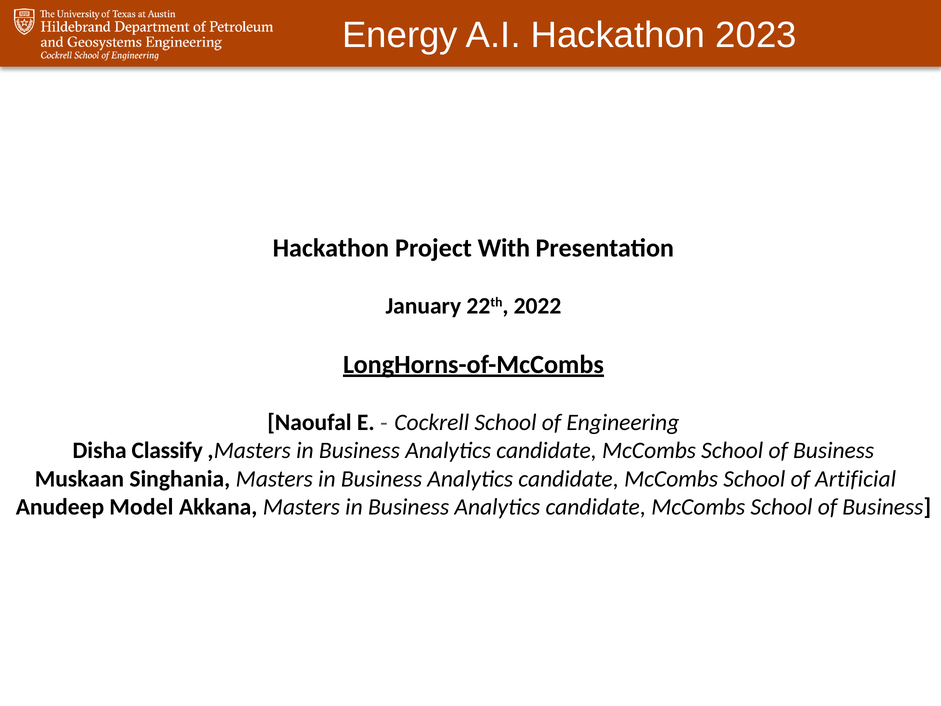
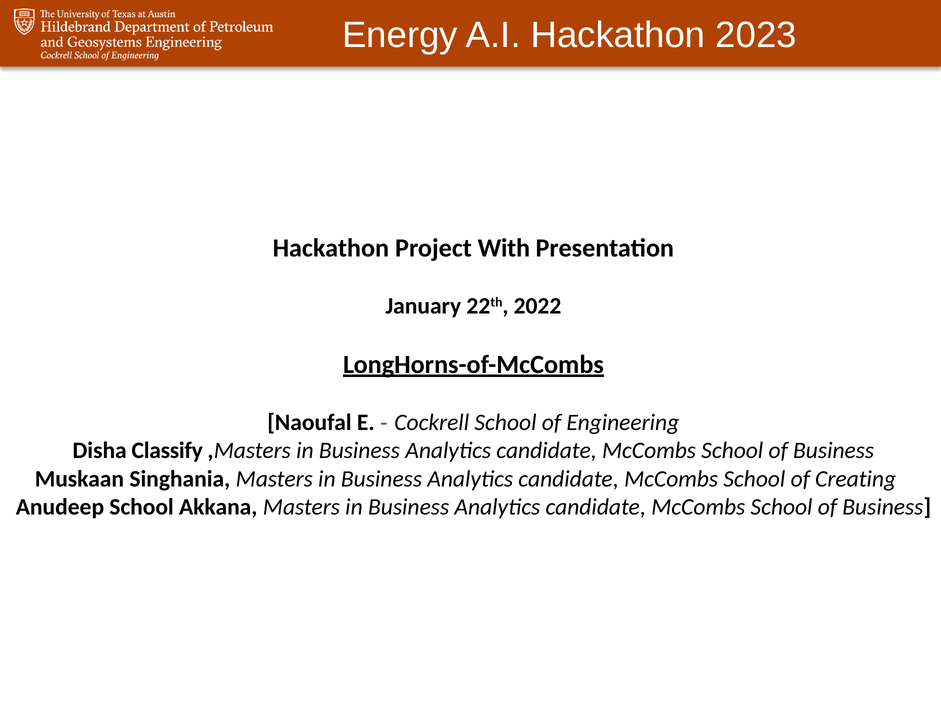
Artificial: Artificial -> Creating
Anudeep Model: Model -> School
